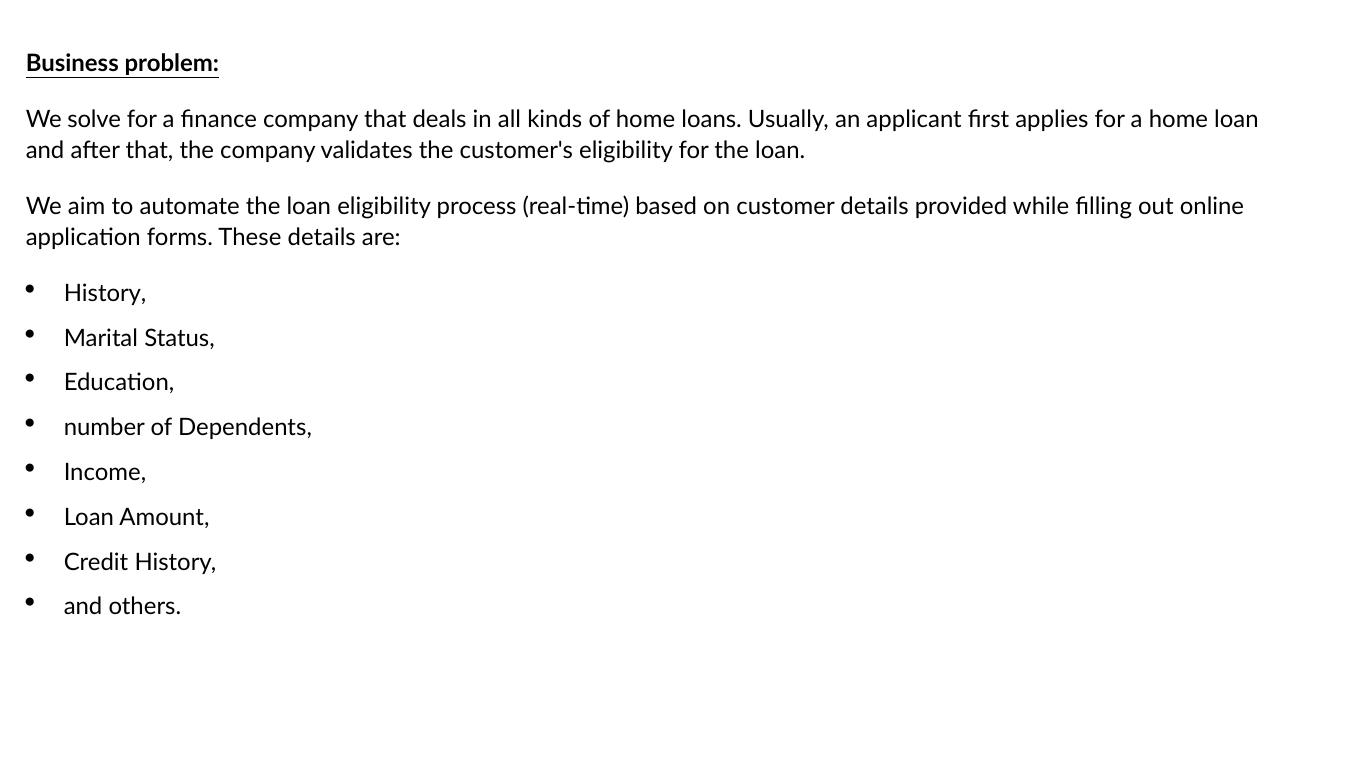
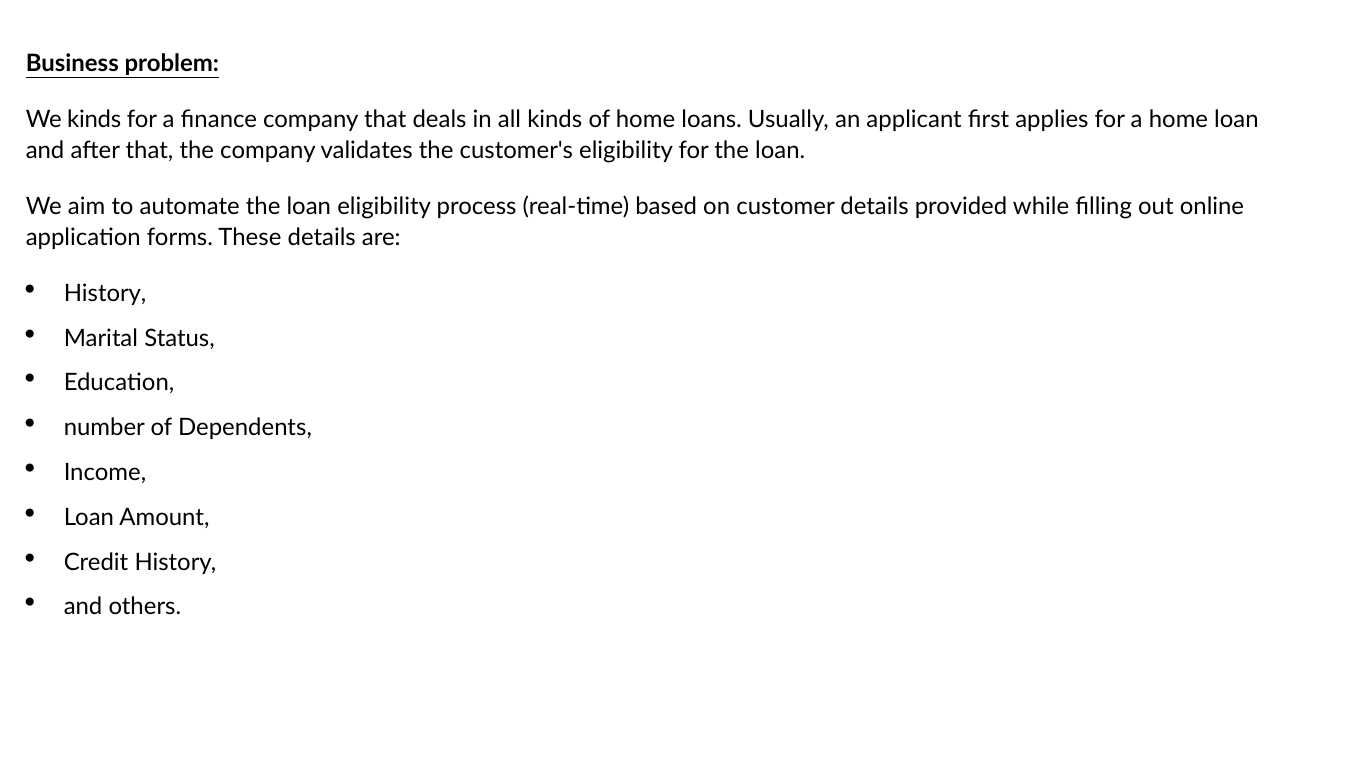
We solve: solve -> kinds
